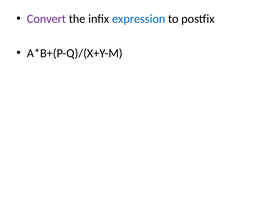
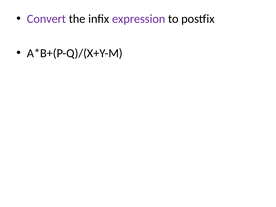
expression colour: blue -> purple
